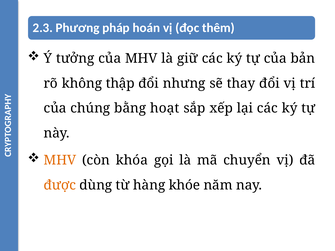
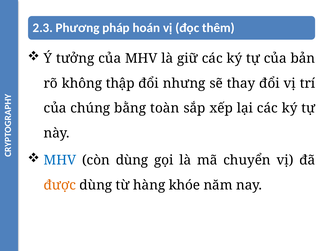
hoạt: hoạt -> toàn
MHV at (60, 160) colour: orange -> blue
còn khóa: khóa -> dùng
